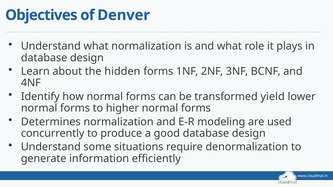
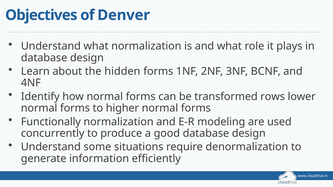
yield: yield -> rows
Determines: Determines -> Functionally
